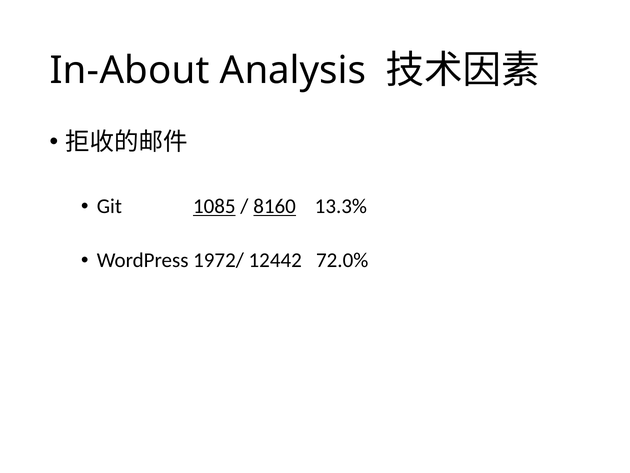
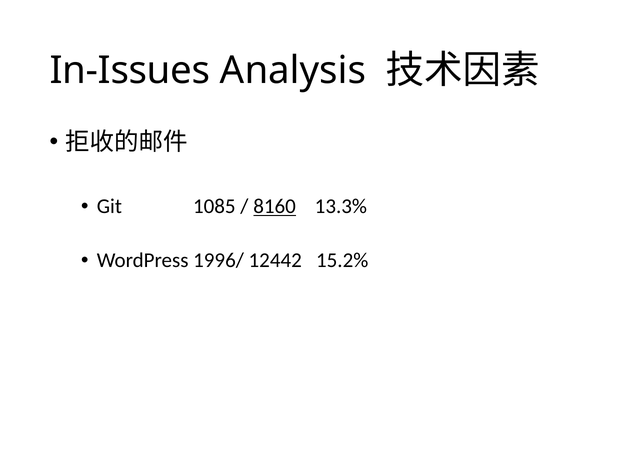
In-About: In-About -> In-Issues
1085 underline: present -> none
1972/: 1972/ -> 1996/
72.0%: 72.0% -> 15.2%
